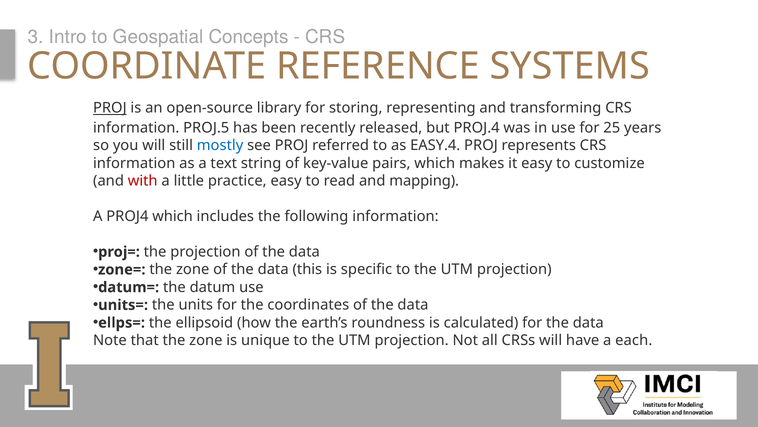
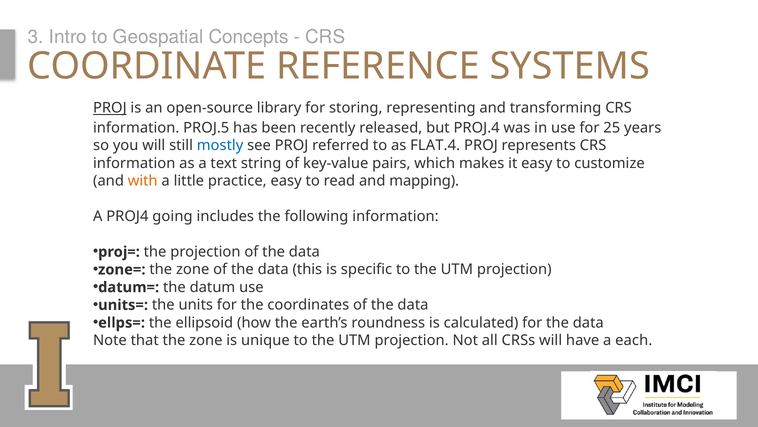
EASY.4: EASY.4 -> FLAT.4
with colour: red -> orange
PROJ4 which: which -> going
